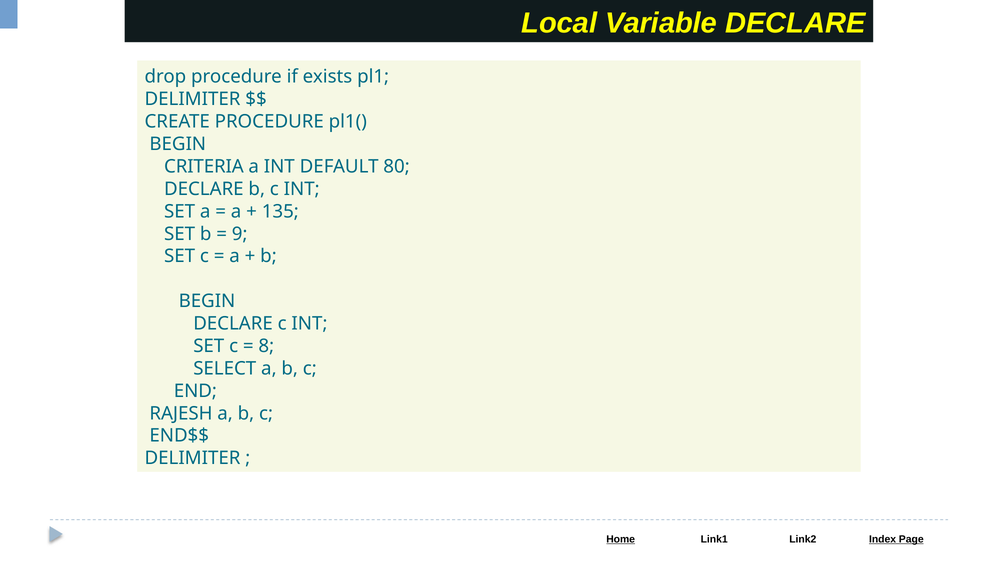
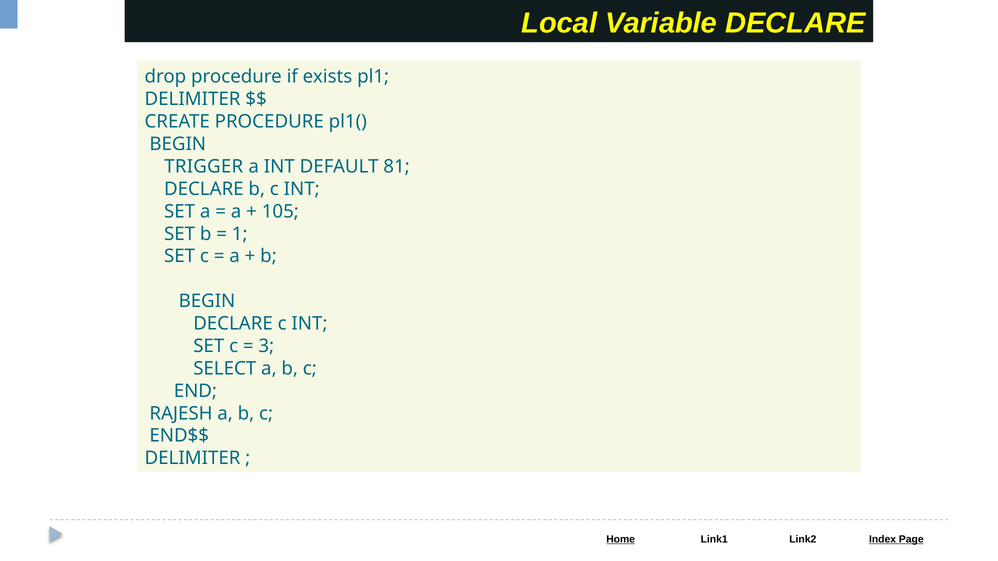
CRITERIA: CRITERIA -> TRIGGER
80: 80 -> 81
135: 135 -> 105
9: 9 -> 1
8: 8 -> 3
